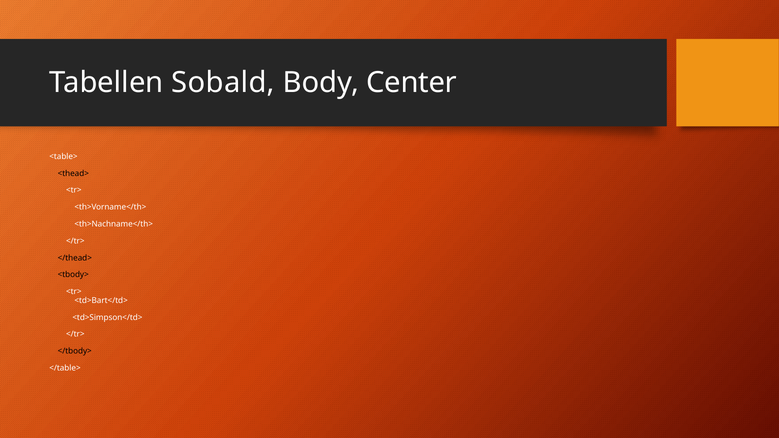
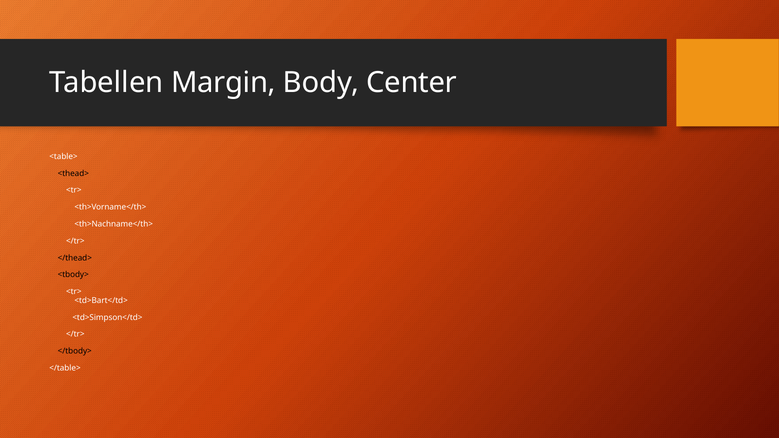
Sobald: Sobald -> Margin
